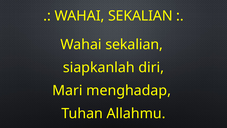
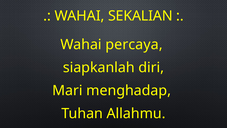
sekalian at (134, 44): sekalian -> percaya
